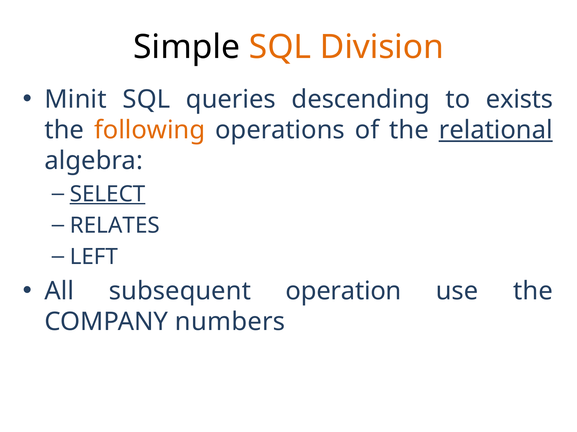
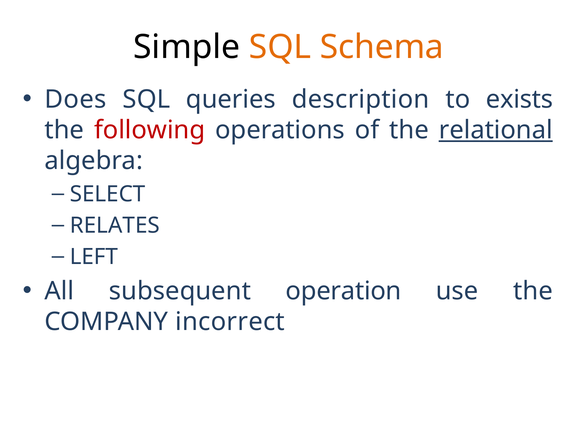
Division: Division -> Schema
Minit: Minit -> Does
descending: descending -> description
following colour: orange -> red
SELECT underline: present -> none
numbers: numbers -> incorrect
